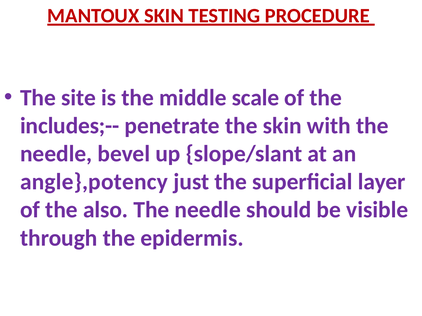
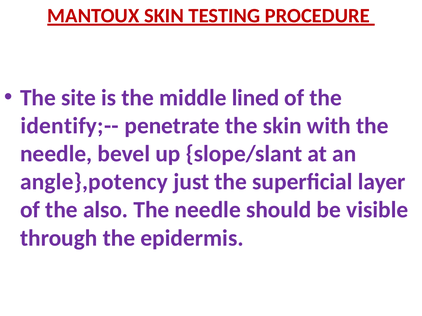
scale: scale -> lined
includes;--: includes;-- -> identify;--
